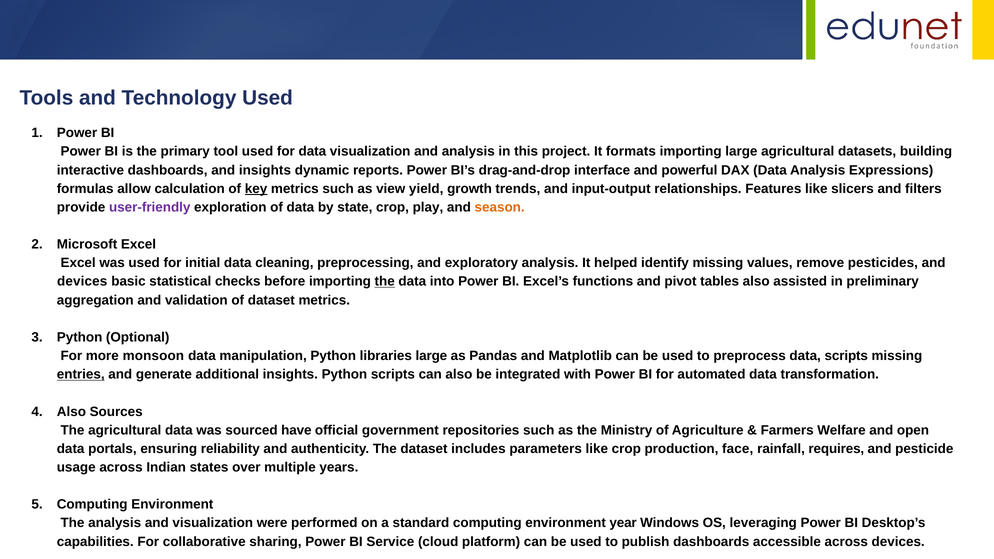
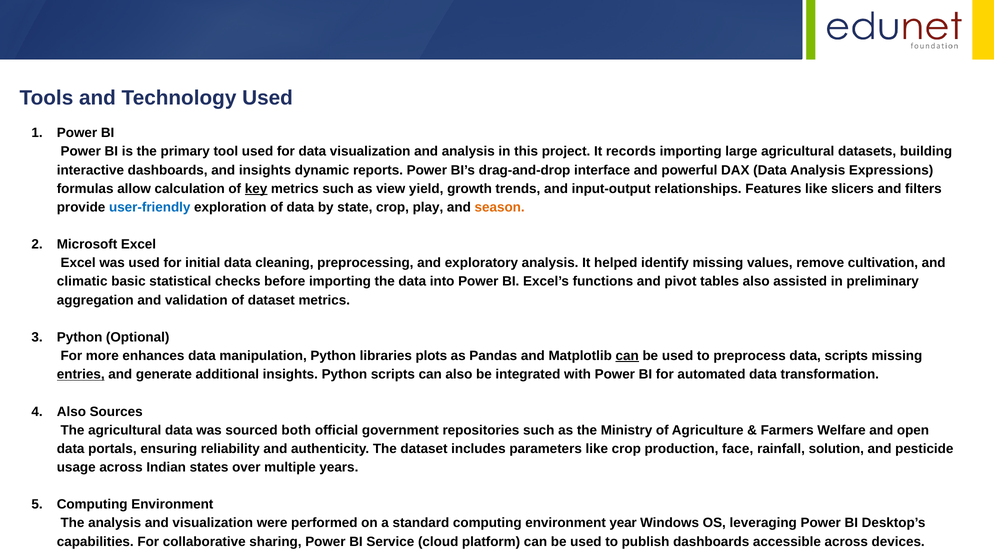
formats: formats -> records
user-friendly colour: purple -> blue
pesticides: pesticides -> cultivation
devices at (82, 282): devices -> climatic
the at (385, 282) underline: present -> none
monsoon: monsoon -> enhances
libraries large: large -> plots
can at (627, 356) underline: none -> present
have: have -> both
requires: requires -> solution
